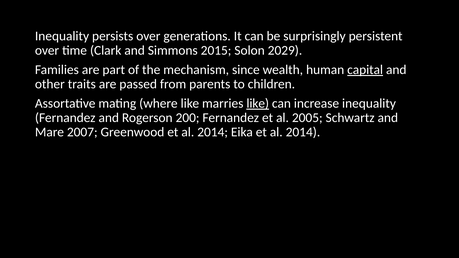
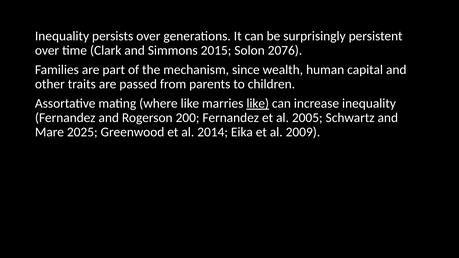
2029: 2029 -> 2076
capital underline: present -> none
2007: 2007 -> 2025
Eika et al 2014: 2014 -> 2009
